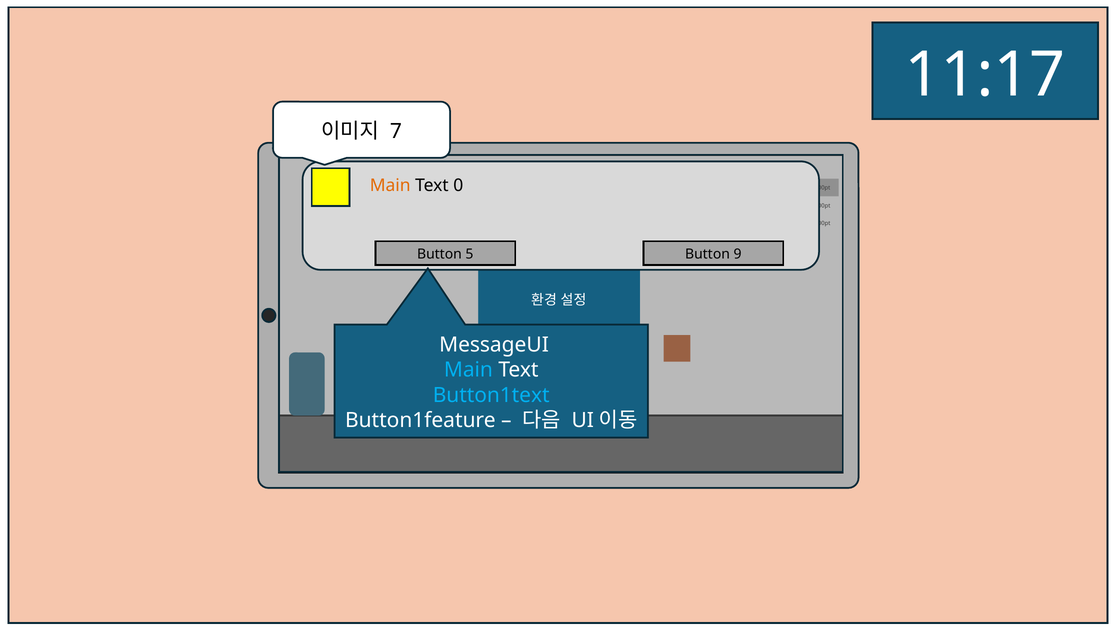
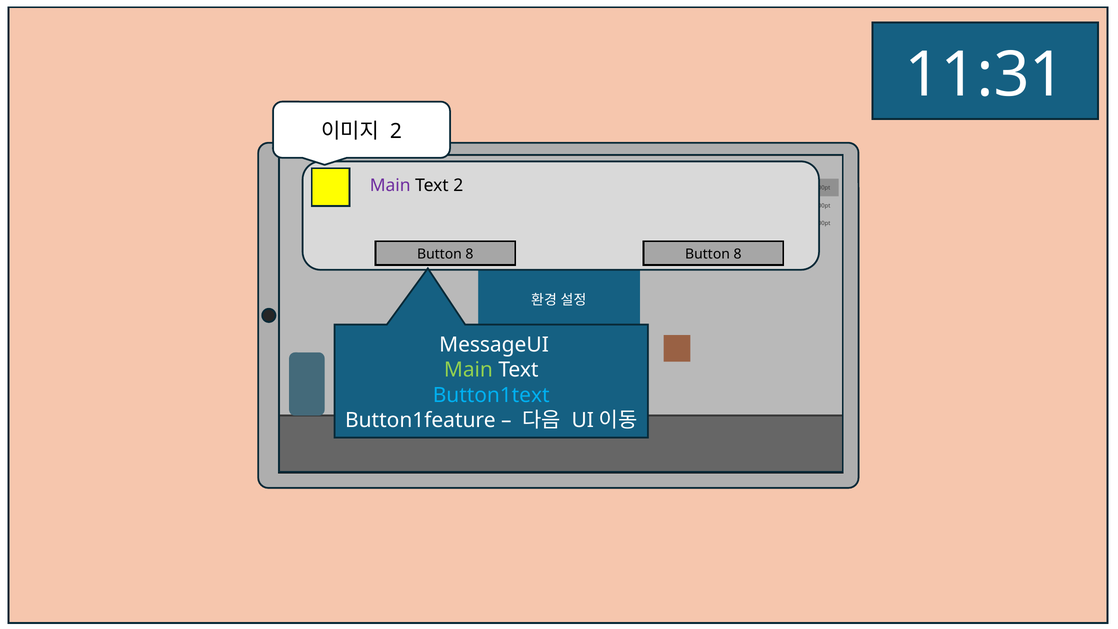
11:17: 11:17 -> 11:31
7 at (396, 131): 7 -> 2
Main at (390, 185) colour: orange -> purple
Text 0: 0 -> 2
5 at (469, 254): 5 -> 8
9 at (738, 254): 9 -> 8
Main at (468, 370) colour: light blue -> light green
